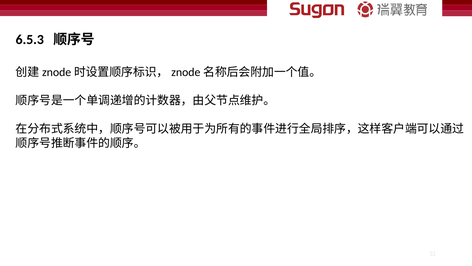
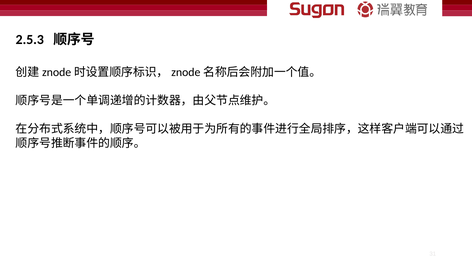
6.5.3: 6.5.3 -> 2.5.3
